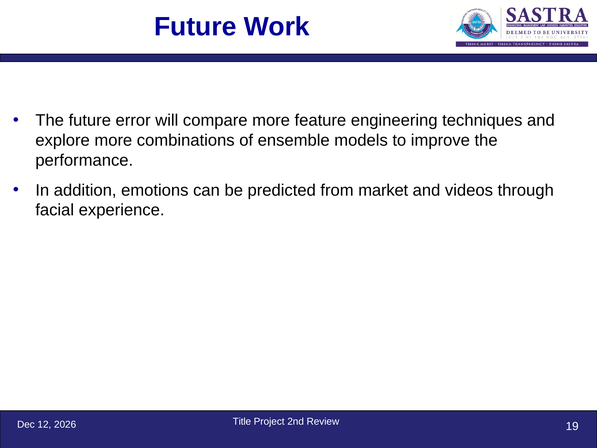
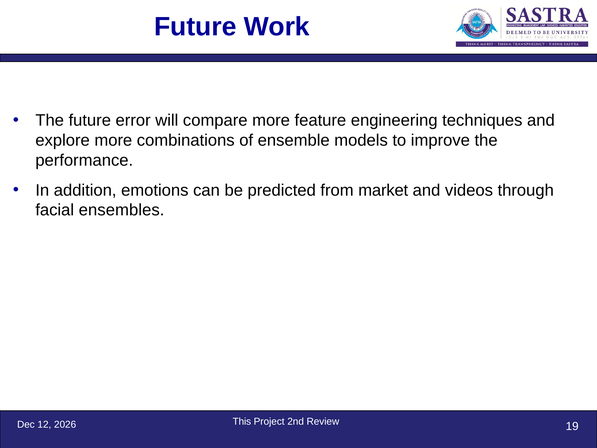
experience: experience -> ensembles
Title: Title -> This
